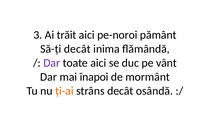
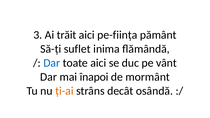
pe-noroi: pe-noroi -> pe-ființa
Să-ți decât: decât -> suflet
Dar at (52, 63) colour: purple -> blue
